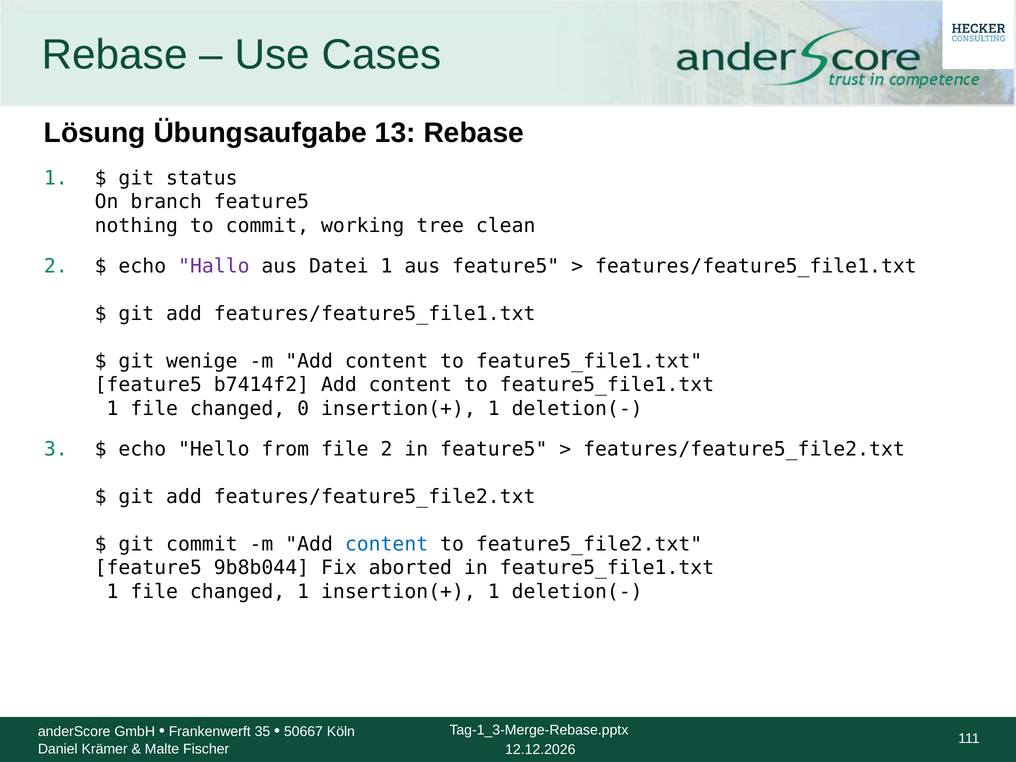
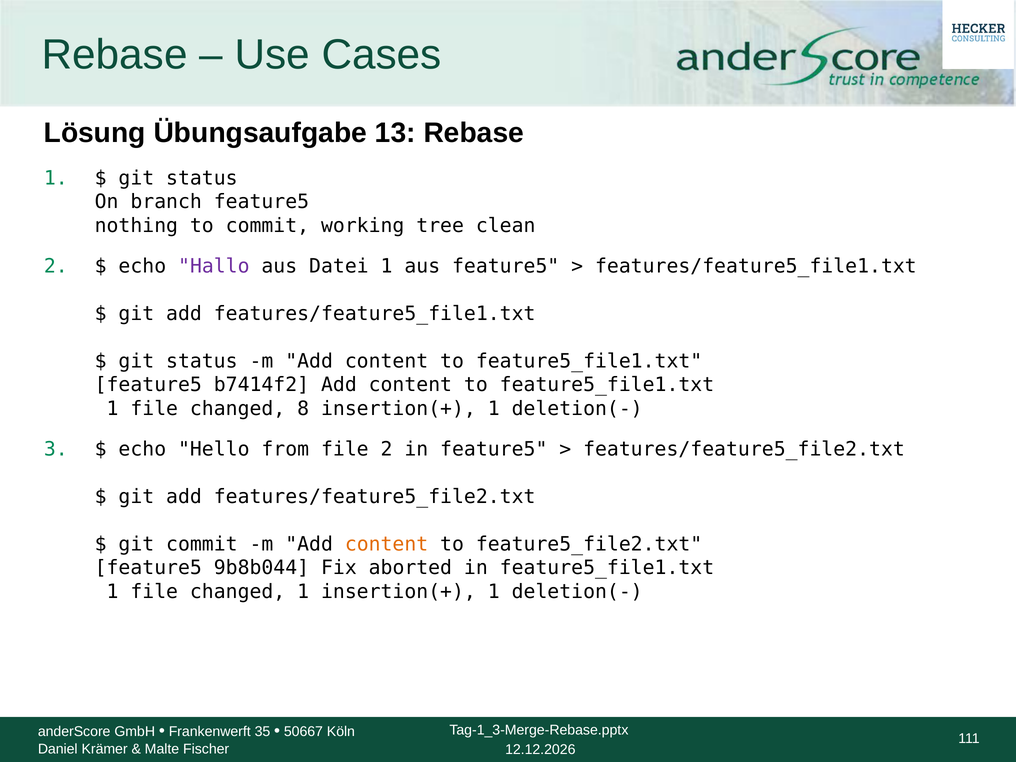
wenige at (202, 361): wenige -> status
0: 0 -> 8
content at (387, 544) colour: blue -> orange
